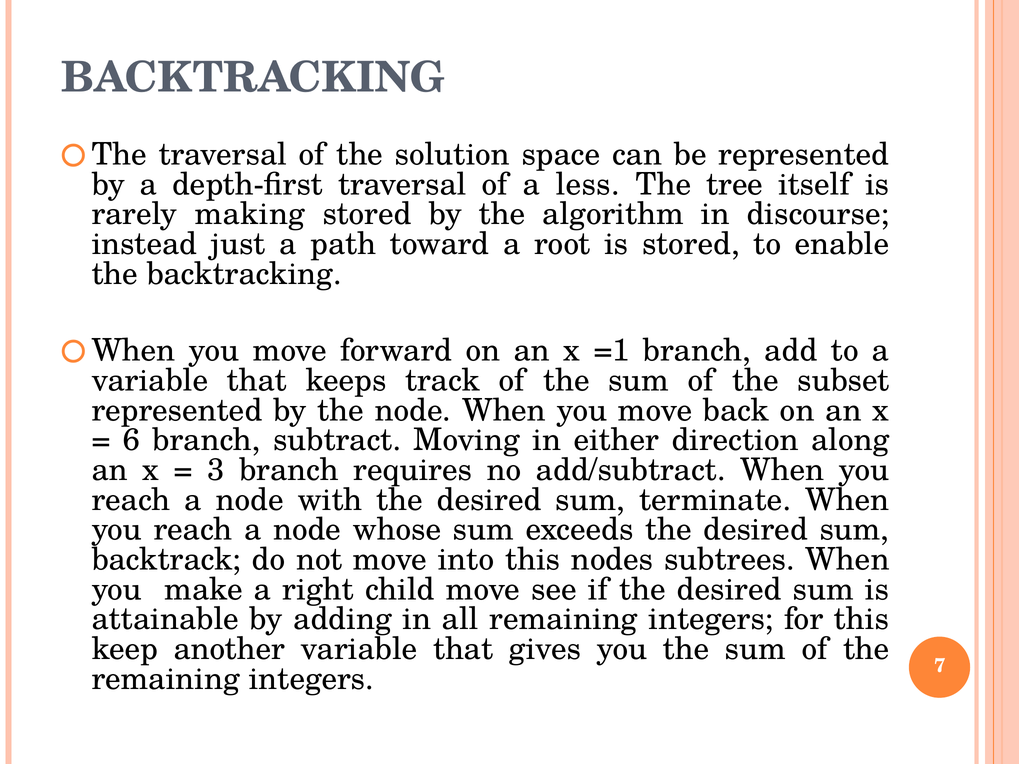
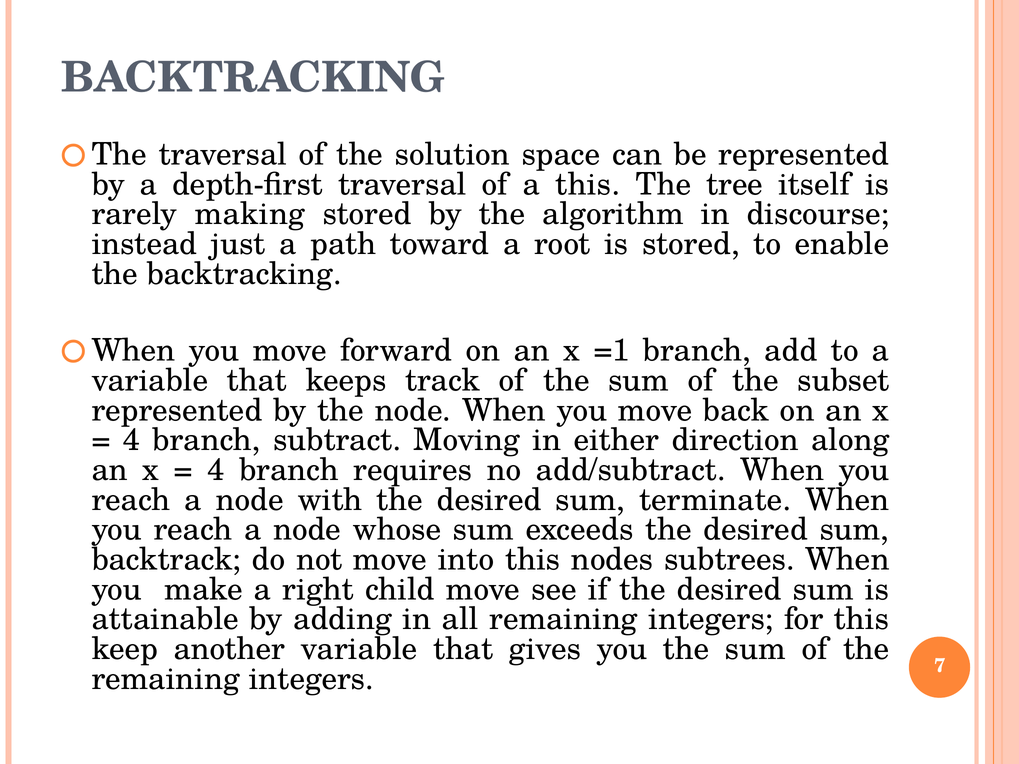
a less: less -> this
6 at (131, 440): 6 -> 4
3 at (216, 470): 3 -> 4
